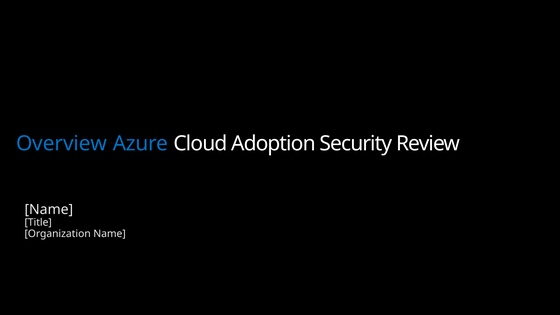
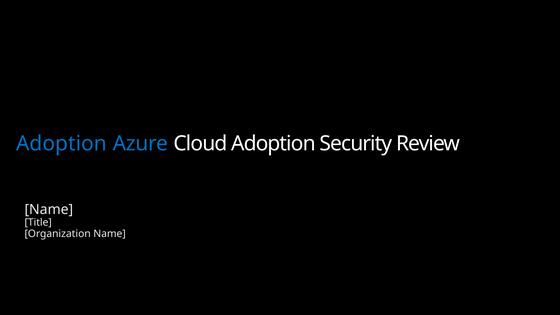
Overview at (62, 144): Overview -> Adoption
